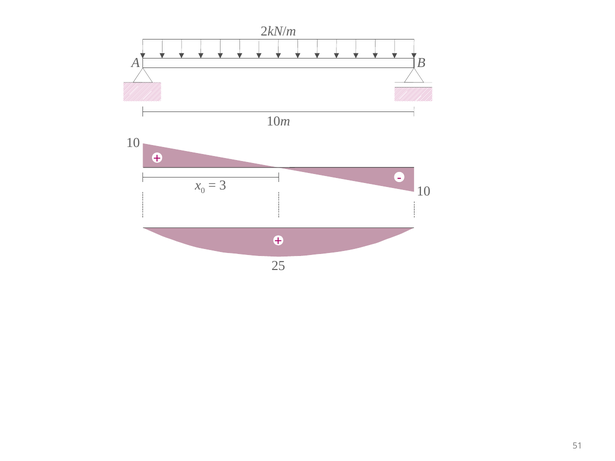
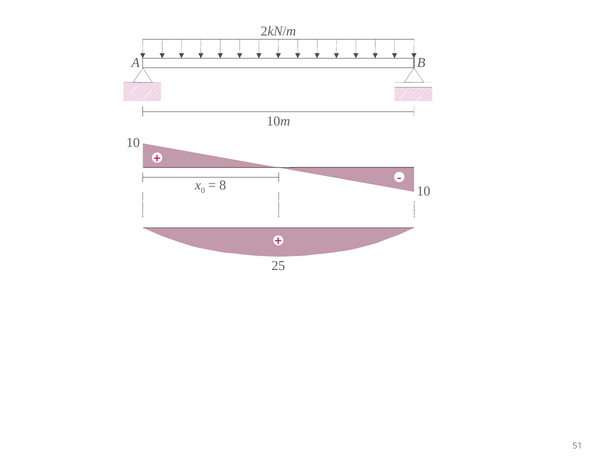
3: 3 -> 8
